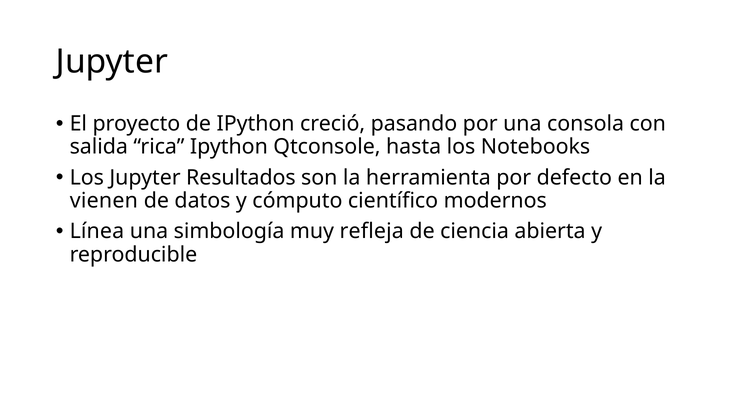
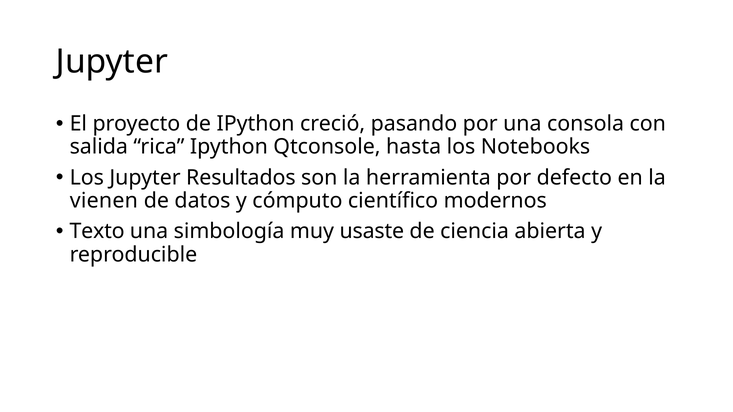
Línea: Línea -> Texto
refleja: refleja -> usaste
